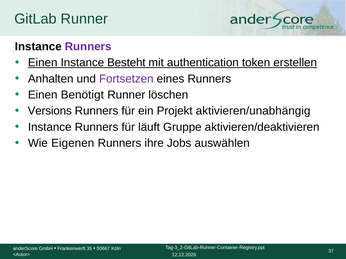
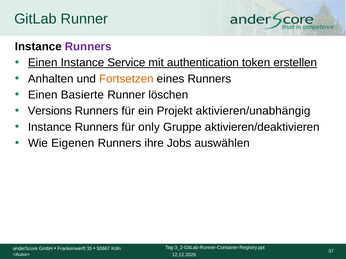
Besteht: Besteht -> Service
Fortsetzen colour: purple -> orange
Benötigt: Benötigt -> Basierte
läuft: läuft -> only
